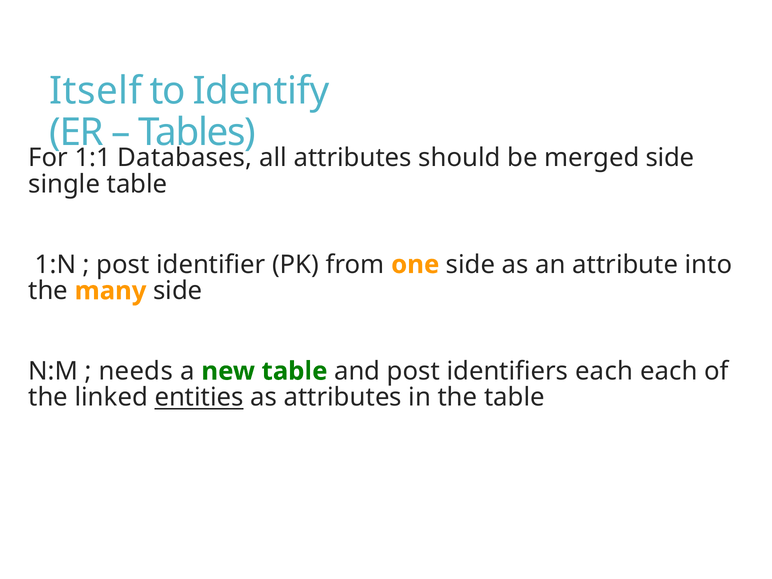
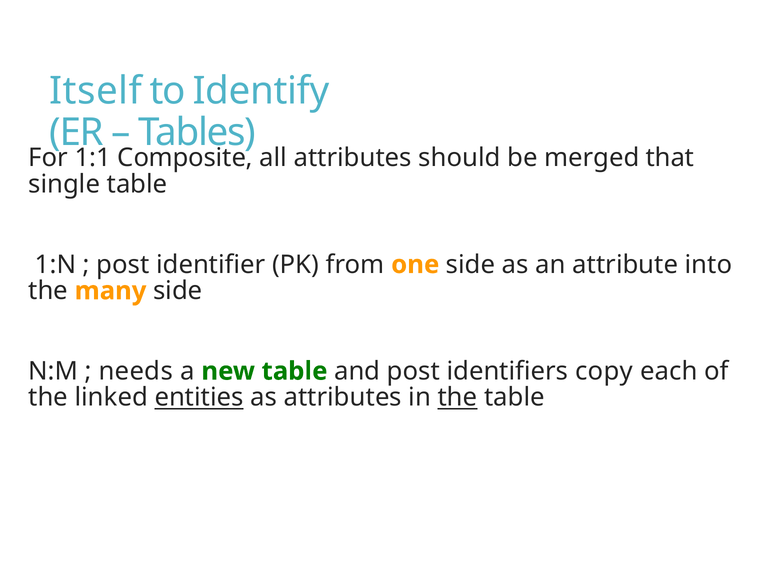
Databases: Databases -> Composite
merged side: side -> that
identifiers each: each -> copy
the at (458, 397) underline: none -> present
